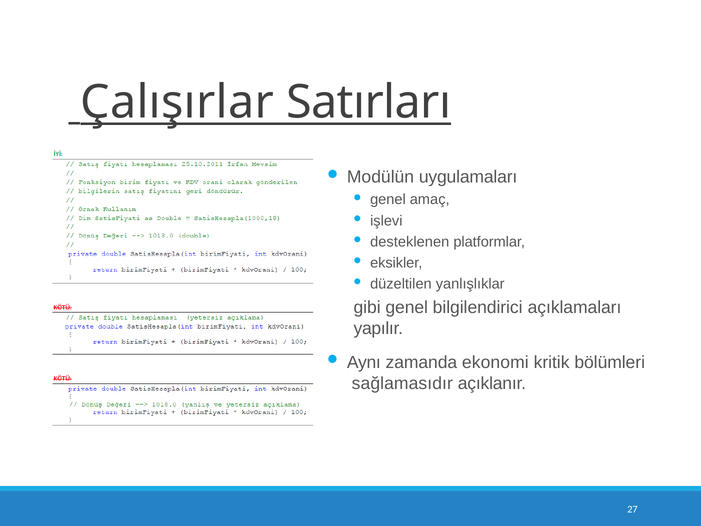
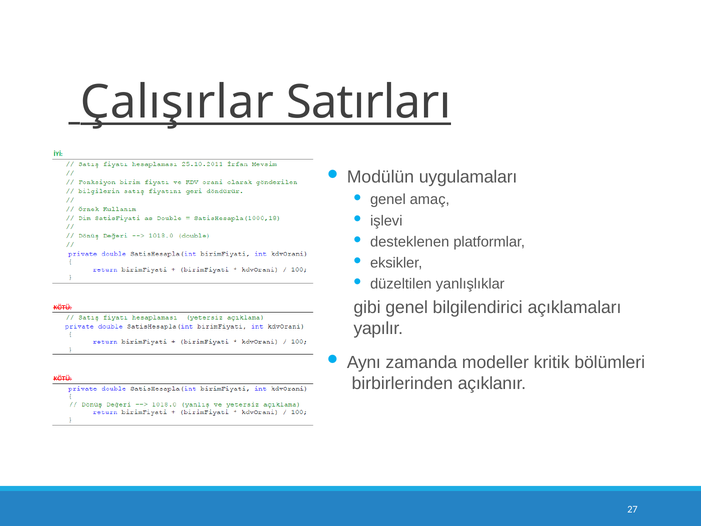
ekonomi: ekonomi -> modeller
sağlamasıdır: sağlamasıdır -> birbirlerinden
